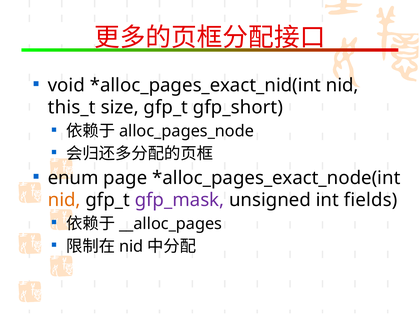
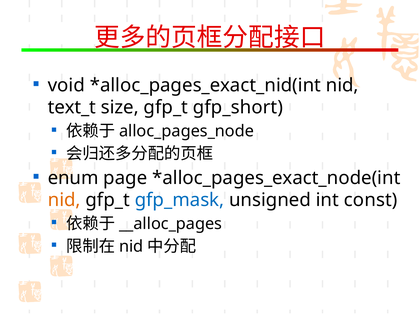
this_t: this_t -> text_t
gfp_mask colour: purple -> blue
fields: fields -> const
